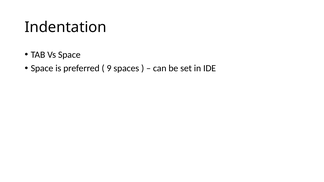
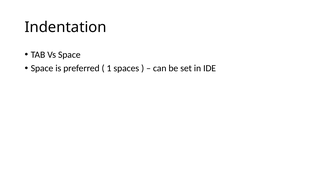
9: 9 -> 1
